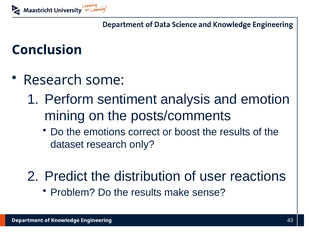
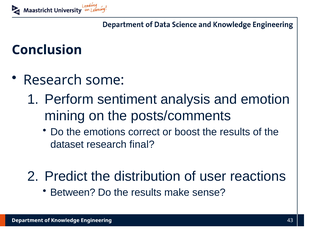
only: only -> final
Problem: Problem -> Between
